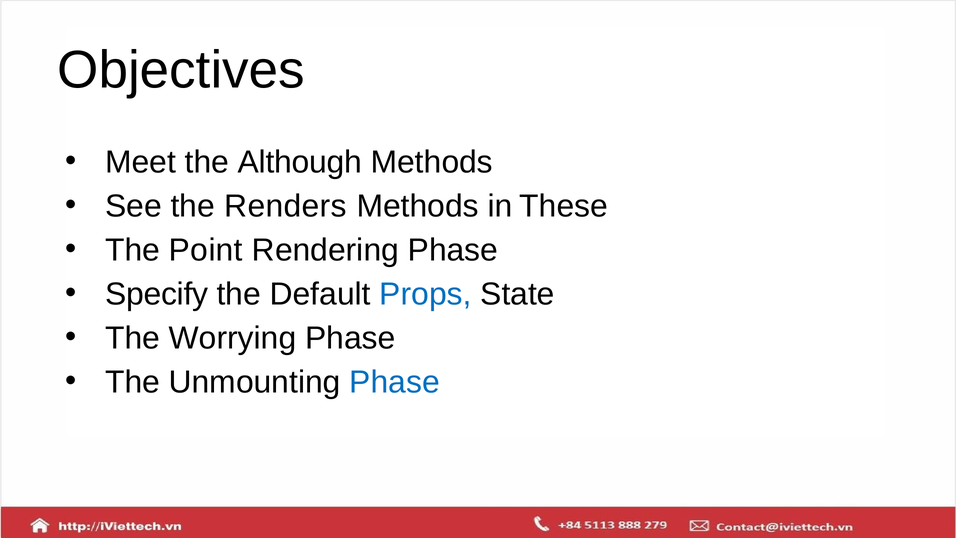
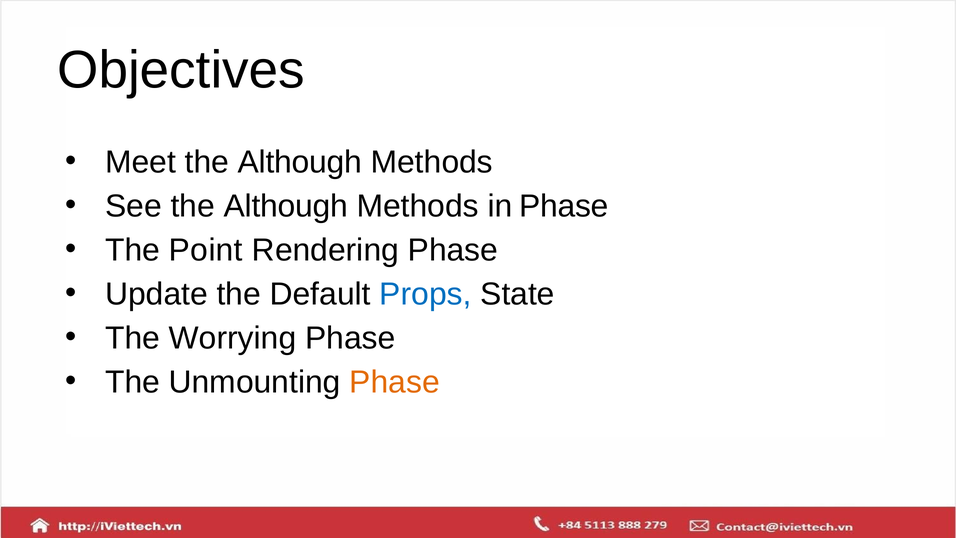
See the Renders: Renders -> Although
in These: These -> Phase
Specify: Specify -> Update
Phase at (395, 382) colour: blue -> orange
